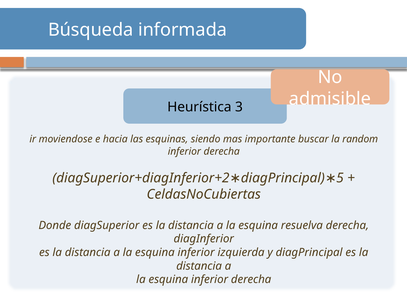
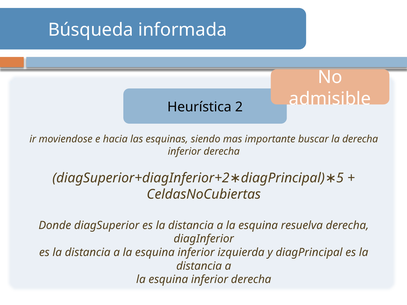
3: 3 -> 2
la random: random -> derecha
